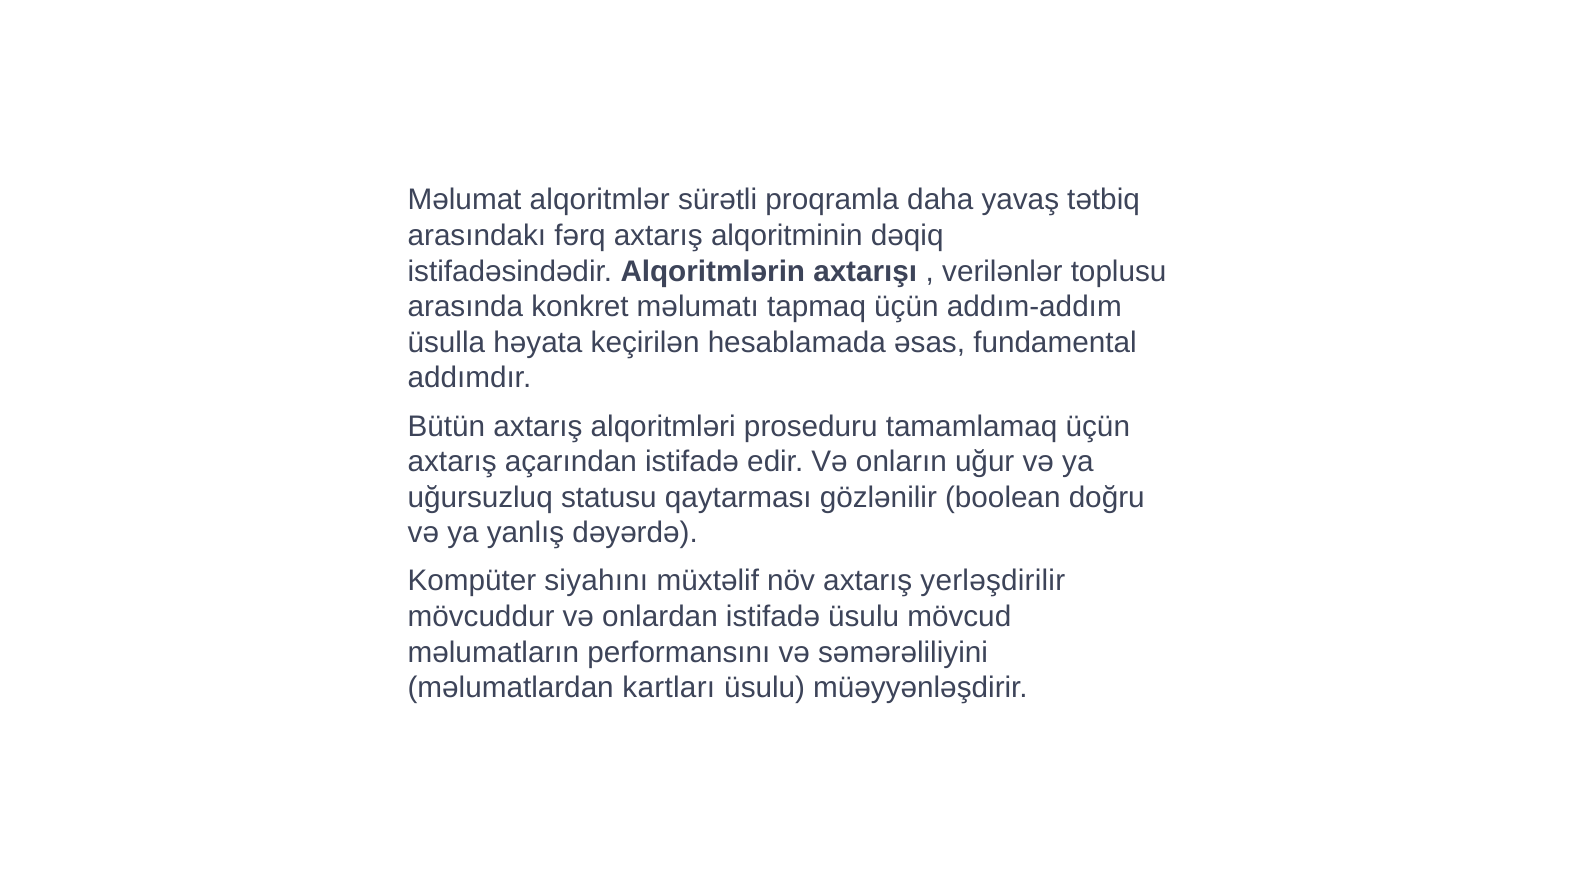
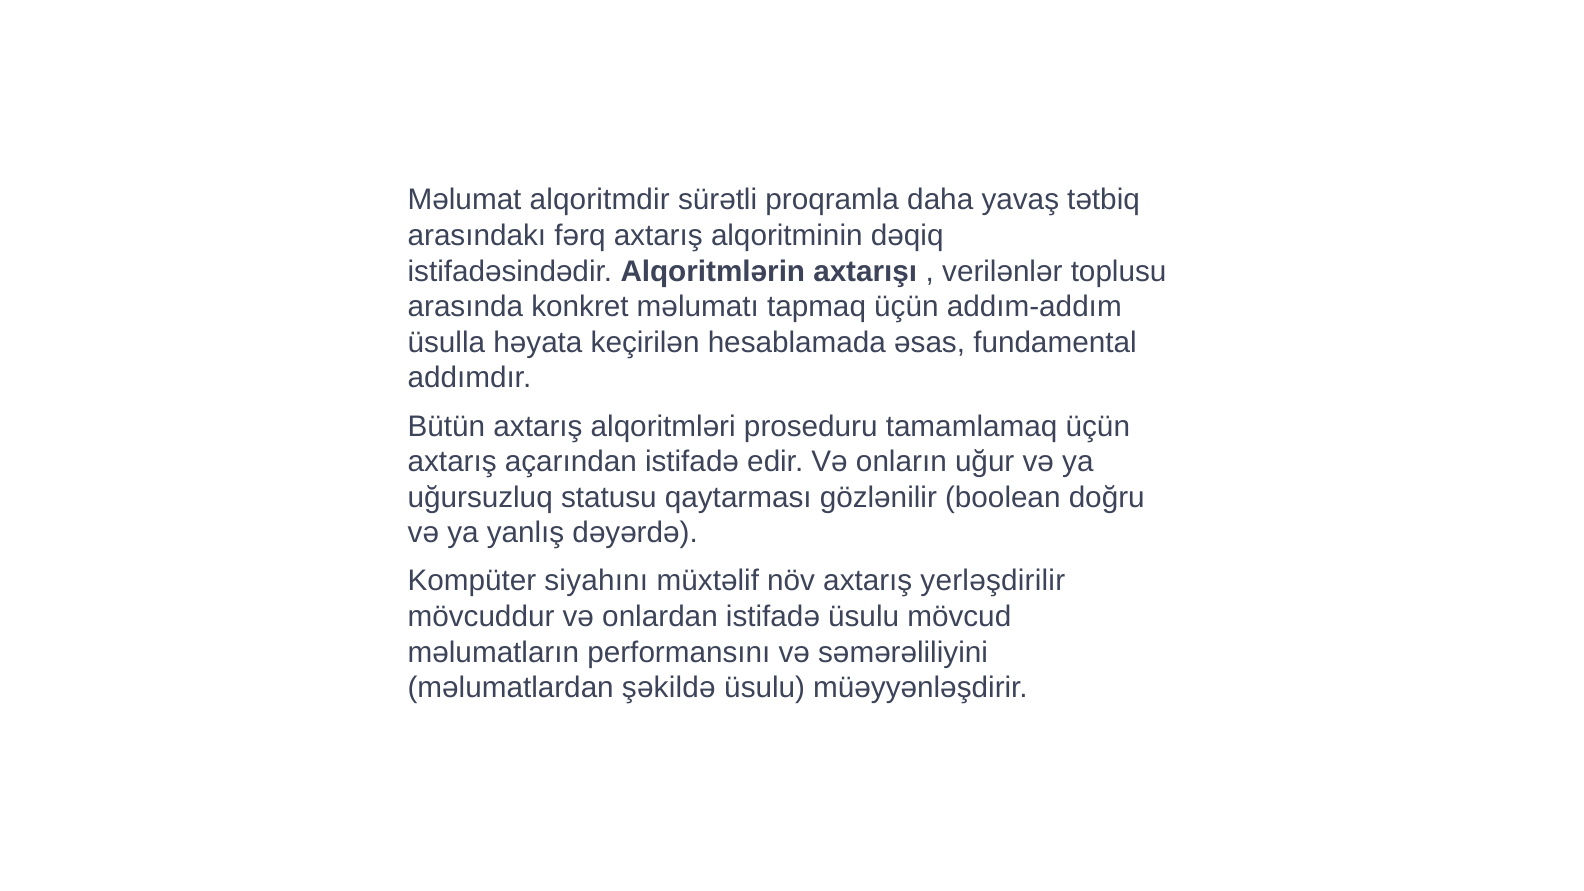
alqoritmlər: alqoritmlər -> alqoritmdir
kartları: kartları -> şəkildə
